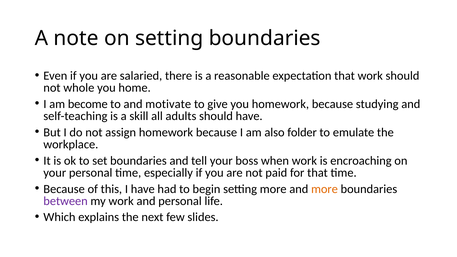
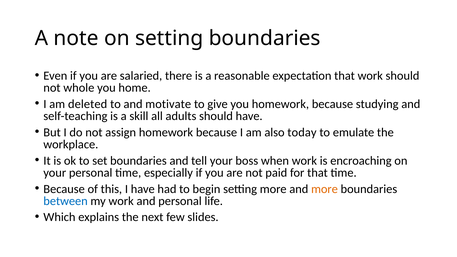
become: become -> deleted
folder: folder -> today
between colour: purple -> blue
